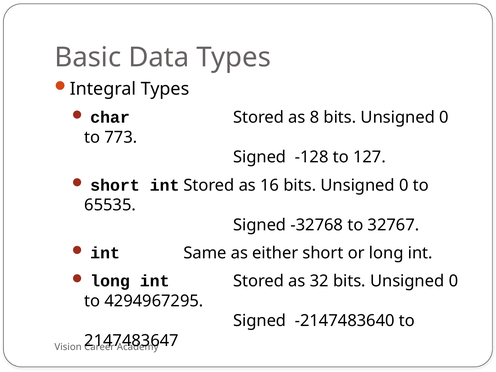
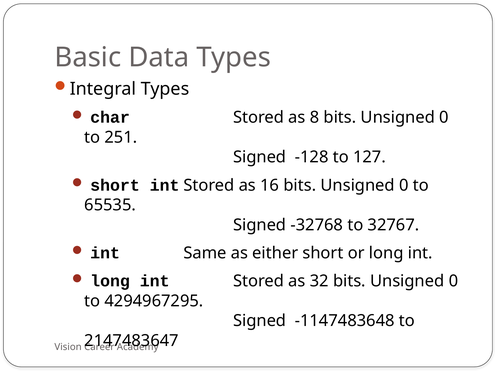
773: 773 -> 251
-2147483640: -2147483640 -> -1147483648
